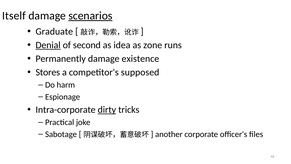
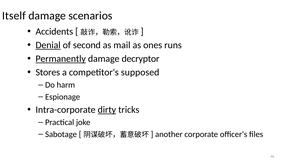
scenarios underline: present -> none
Graduate: Graduate -> Accidents
idea: idea -> mail
zone: zone -> ones
Permanently underline: none -> present
existence: existence -> decryptor
